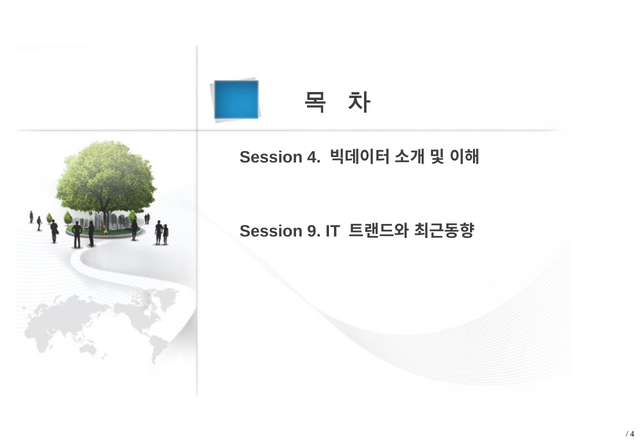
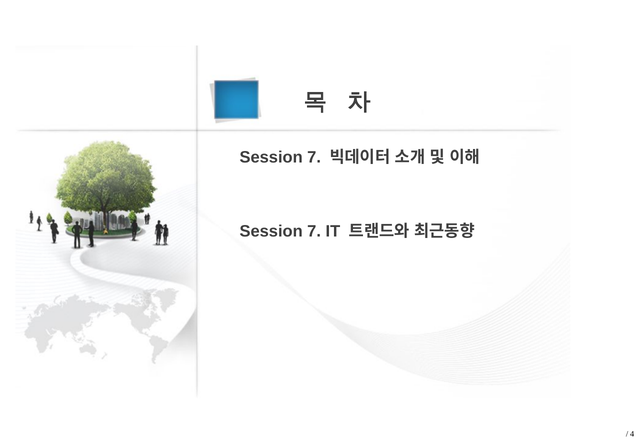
4 at (314, 158): 4 -> 7
9 at (314, 232): 9 -> 7
